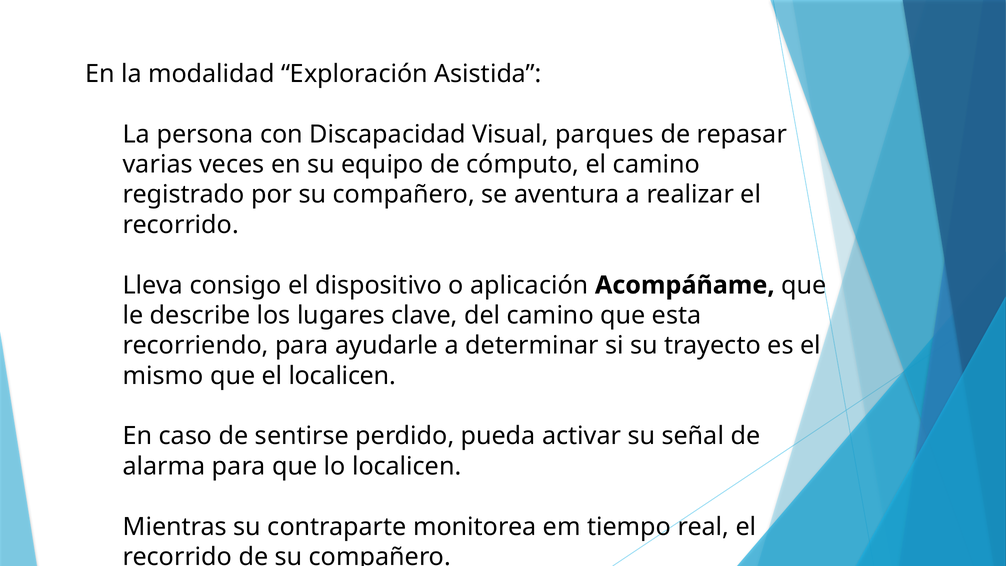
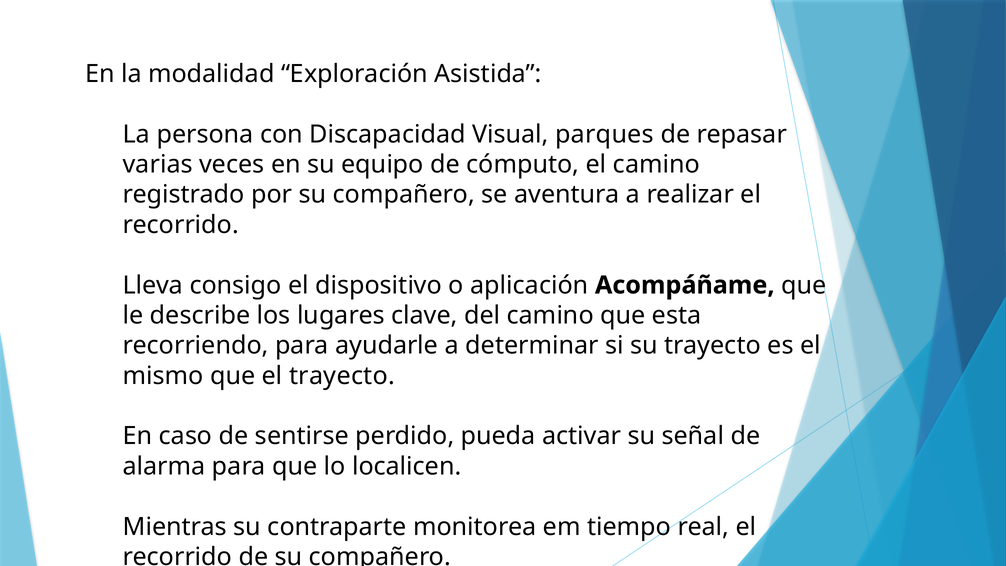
el localicen: localicen -> trayecto
